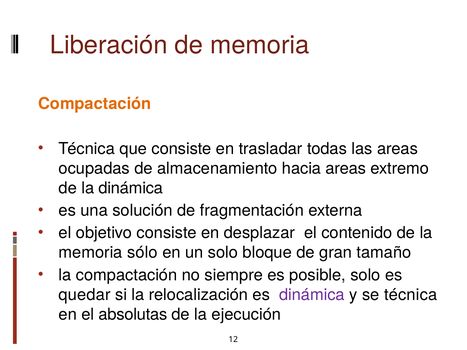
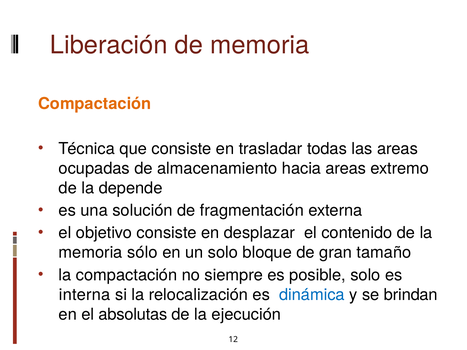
la dinámica: dinámica -> depende
quedar: quedar -> interna
dinámica at (312, 295) colour: purple -> blue
se técnica: técnica -> brindan
